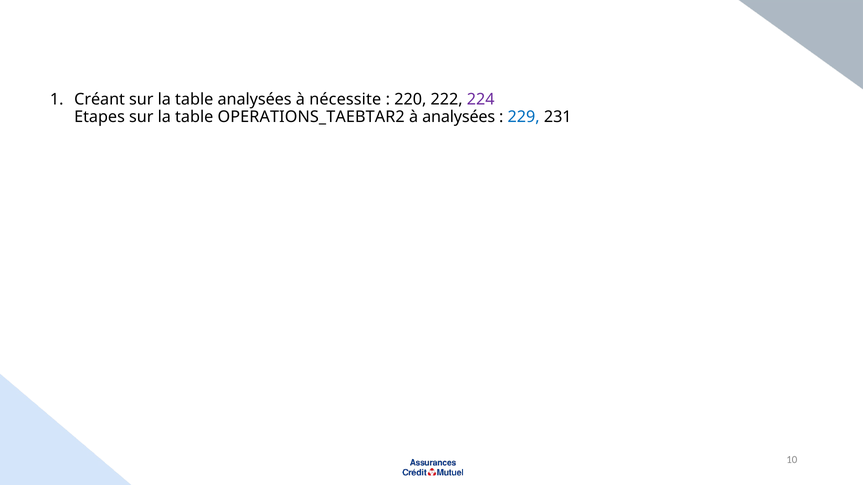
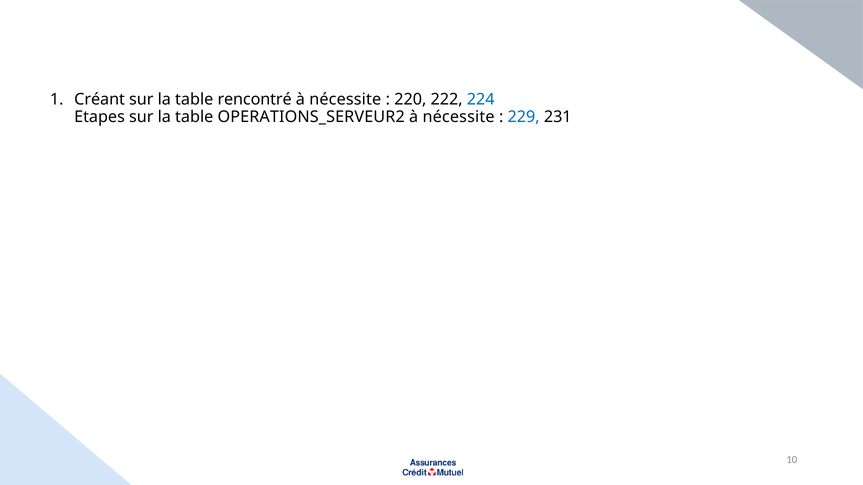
table analysées: analysées -> rencontré
224 colour: purple -> blue
OPERATIONS_TAEBTAR2: OPERATIONS_TAEBTAR2 -> OPERATIONS_SERVEUR2
analysées at (459, 117): analysées -> nécessite
